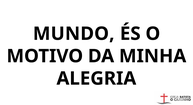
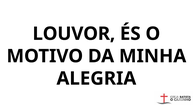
MUNDO: MUNDO -> LOUVOR
